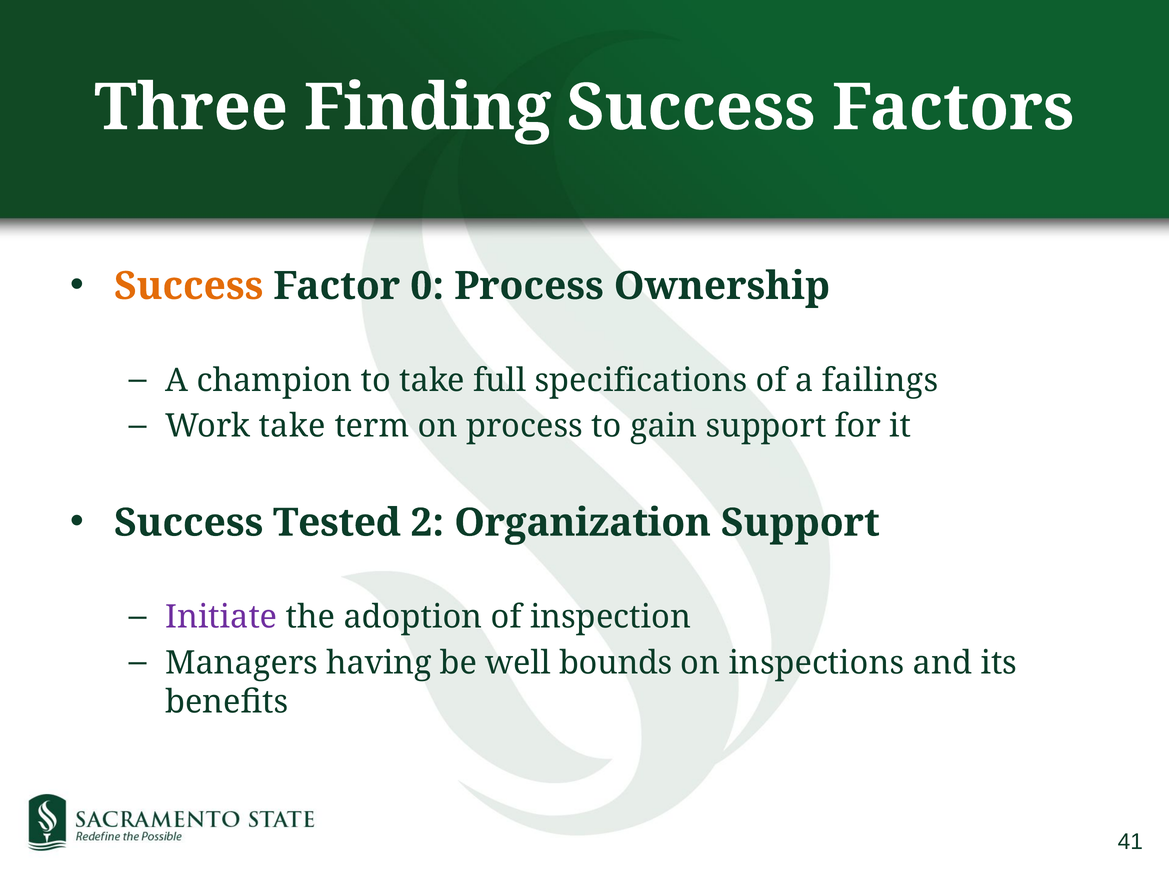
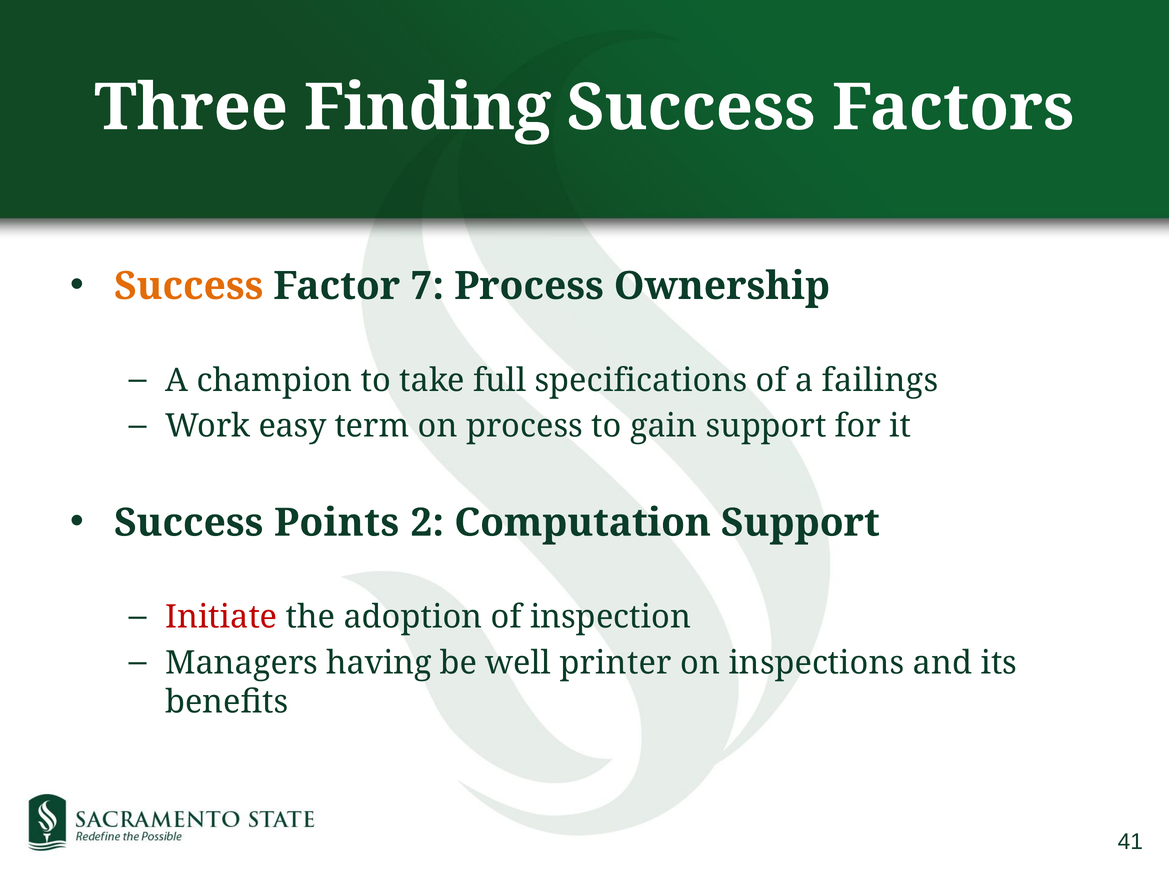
0: 0 -> 7
Work take: take -> easy
Tested: Tested -> Points
Organization: Organization -> Computation
Initiate colour: purple -> red
bounds: bounds -> printer
